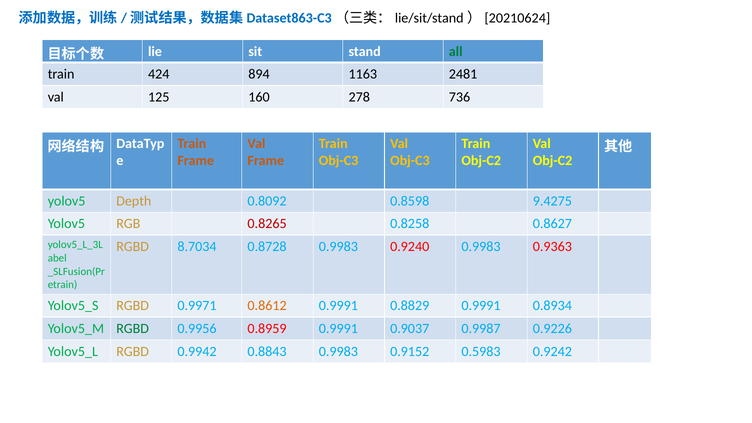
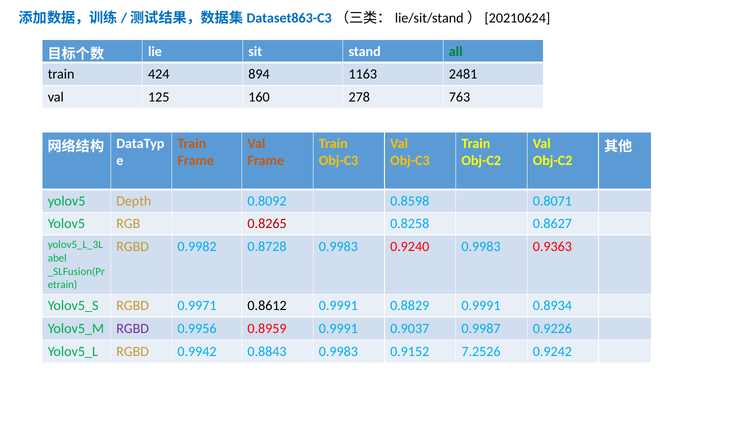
736: 736 -> 763
9.4275: 9.4275 -> 0.8071
8.7034: 8.7034 -> 0.9982
0.8612 colour: orange -> black
RGBD at (133, 329) colour: green -> purple
0.5983: 0.5983 -> 7.2526
